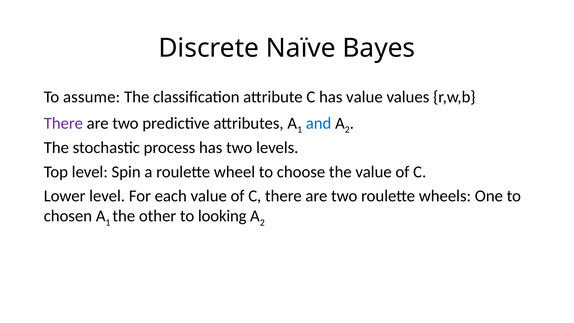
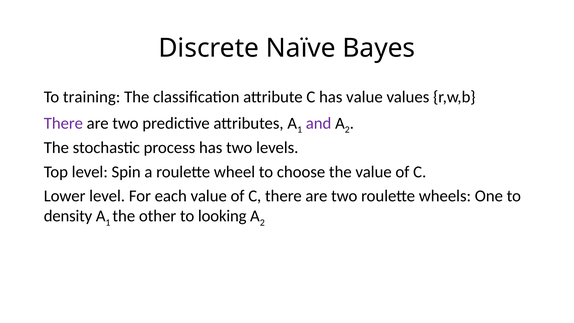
assume: assume -> training
and colour: blue -> purple
chosen: chosen -> density
